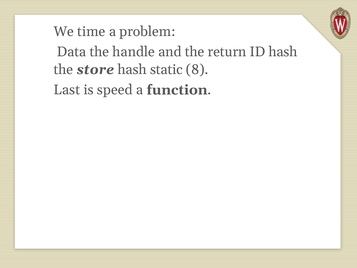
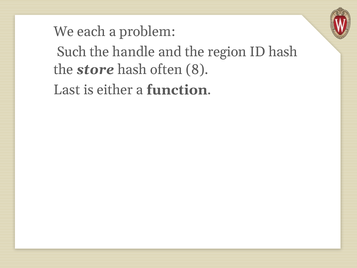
time: time -> each
Data: Data -> Such
return: return -> region
static: static -> often
speed: speed -> either
